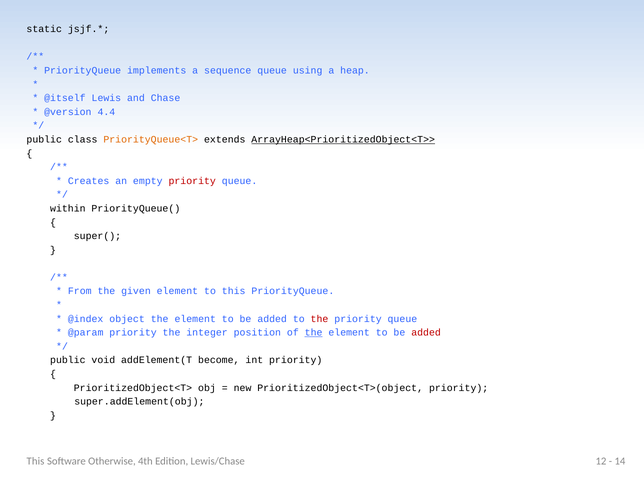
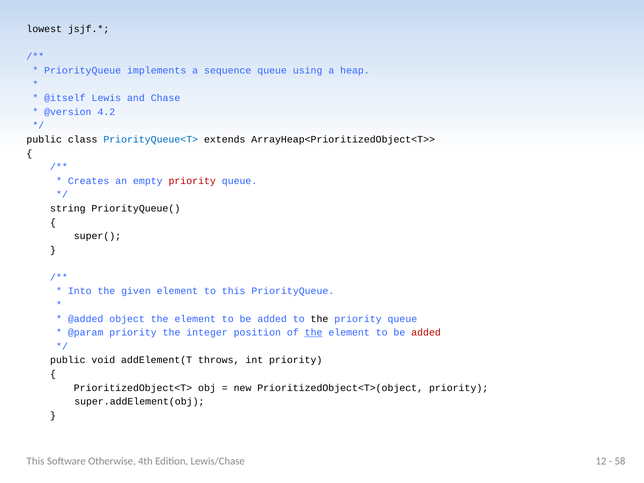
static: static -> lowest
4.4: 4.4 -> 4.2
PriorityQueue<T> colour: orange -> blue
ArrayHeap<PrioritizedObject<T>> underline: present -> none
within: within -> string
From: From -> Into
@index: @index -> @added
the at (319, 319) colour: red -> black
become: become -> throws
14: 14 -> 58
